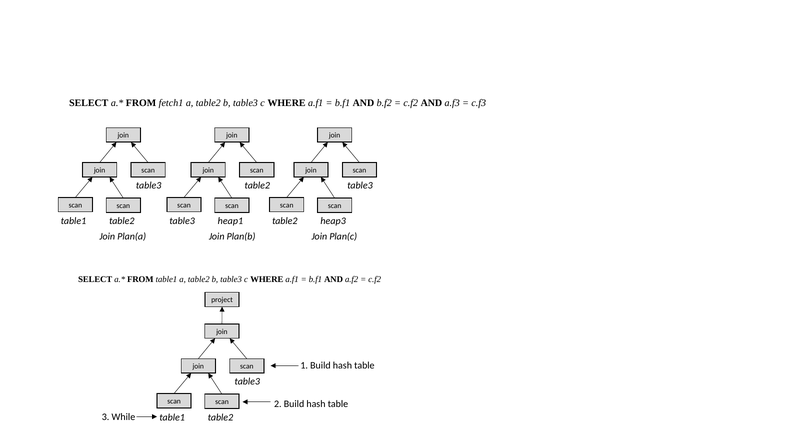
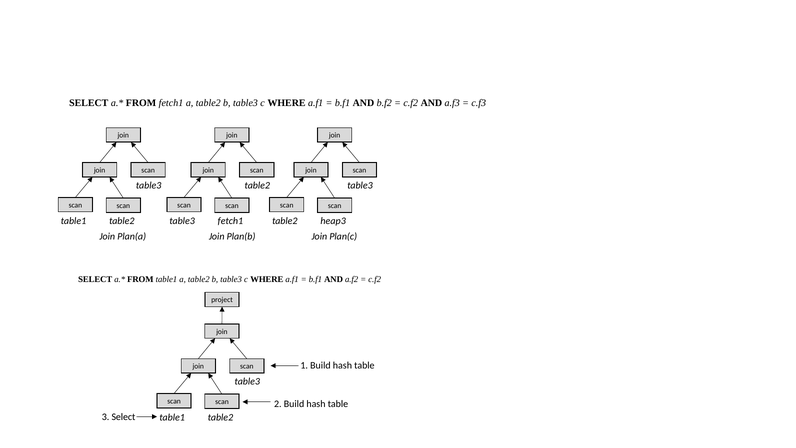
table3 heap1: heap1 -> fetch1
3 While: While -> Select
